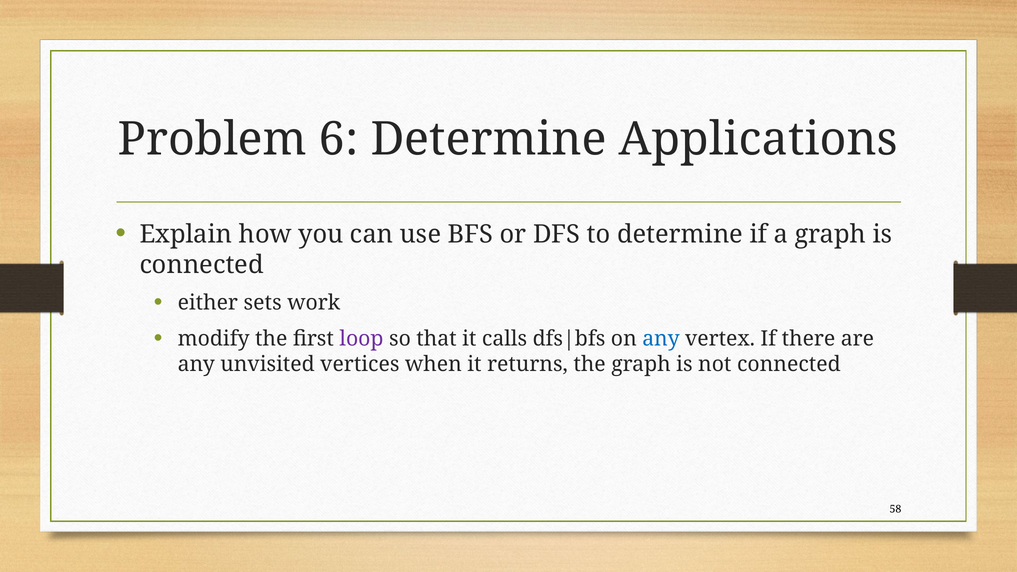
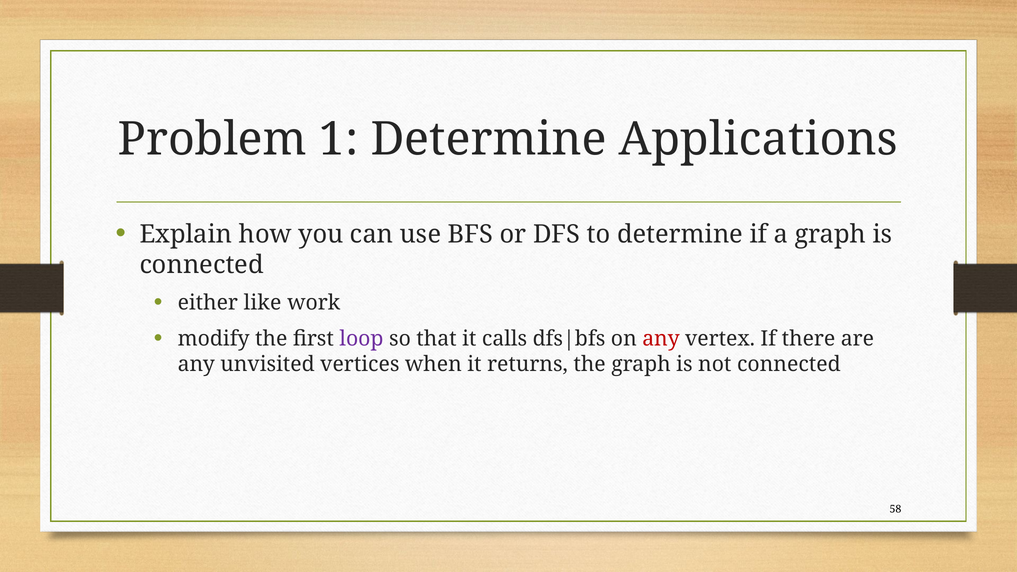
6: 6 -> 1
sets: sets -> like
any at (661, 339) colour: blue -> red
